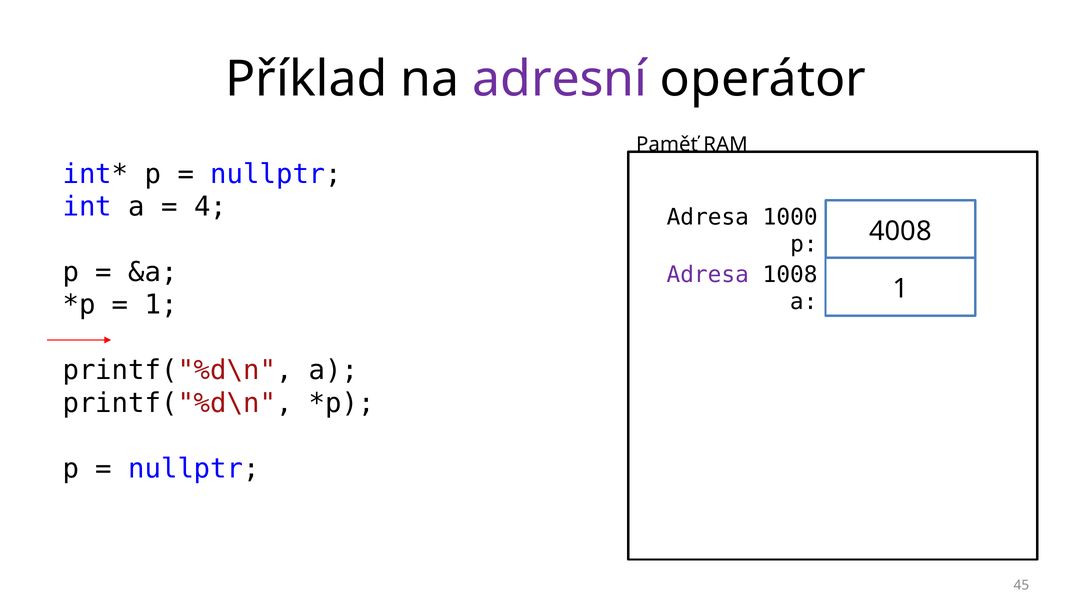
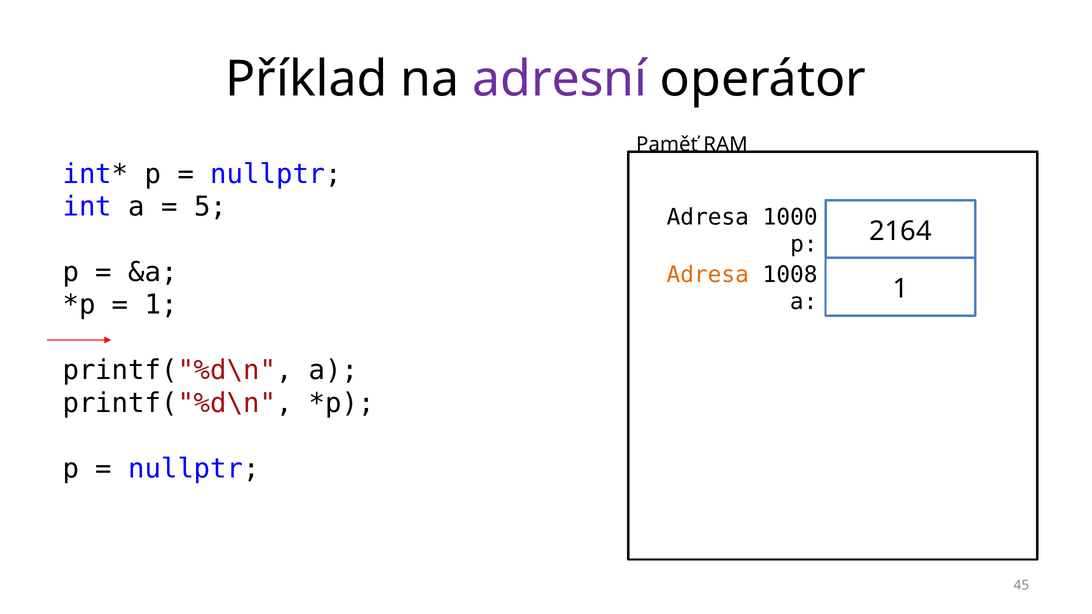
4: 4 -> 5
4008: 4008 -> 2164
Adresa at (708, 275) colour: purple -> orange
